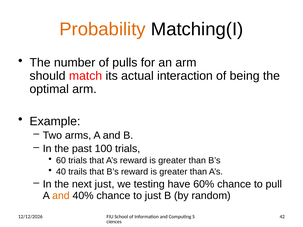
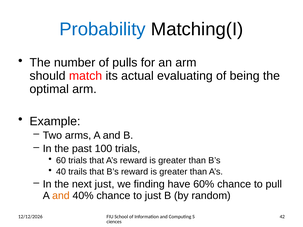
Probability colour: orange -> blue
interaction: interaction -> evaluating
testing: testing -> finding
